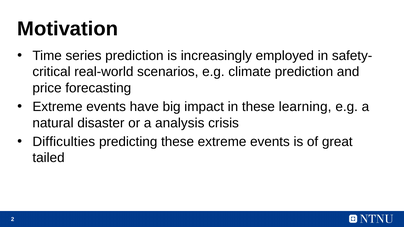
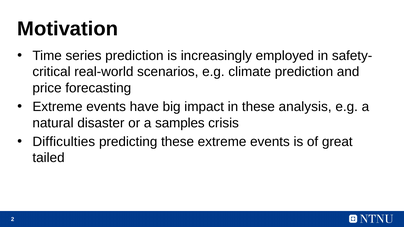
learning: learning -> analysis
analysis: analysis -> samples
